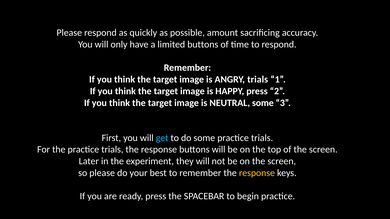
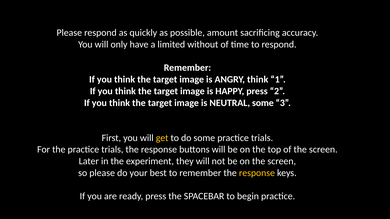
limited buttons: buttons -> without
ANGRY trials: trials -> think
get colour: light blue -> yellow
